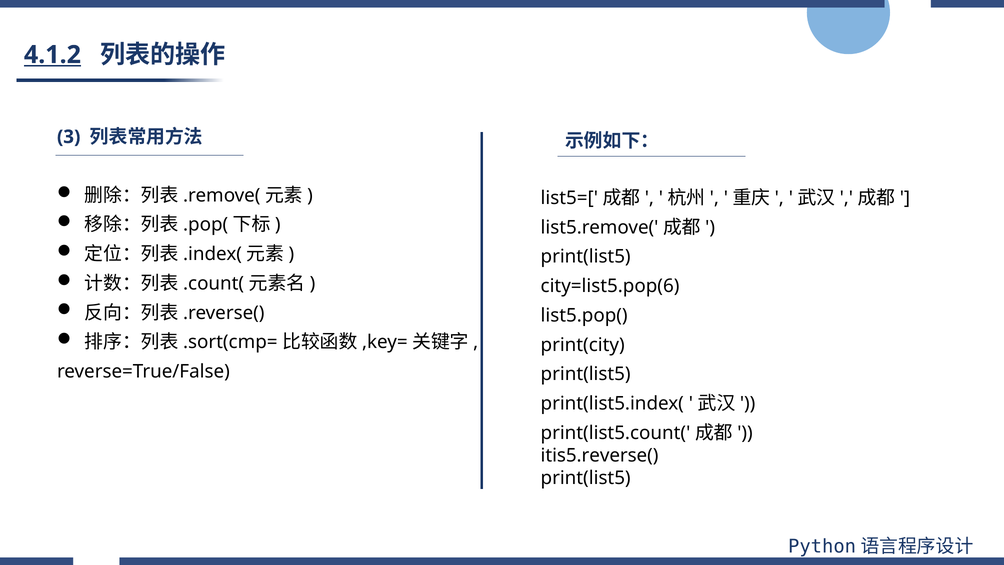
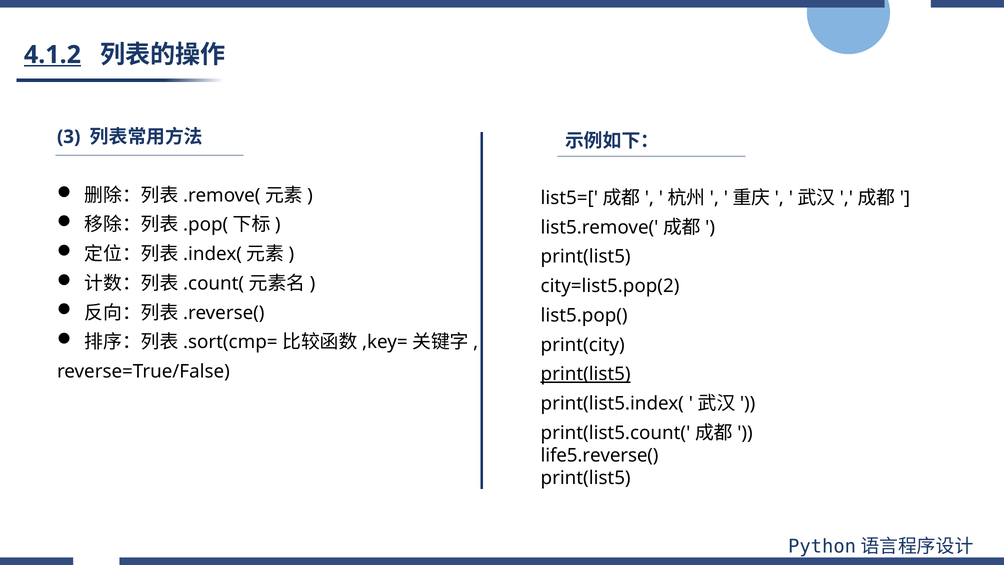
city=list5.pop(6: city=list5.pop(6 -> city=list5.pop(2
print(list5 at (586, 374) underline: none -> present
itis5.reverse(: itis5.reverse( -> life5.reverse(
